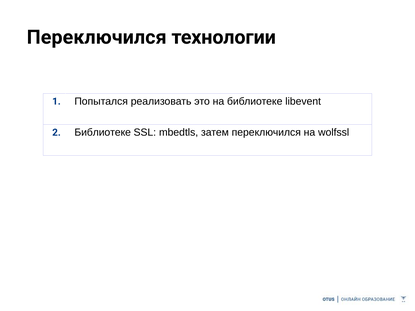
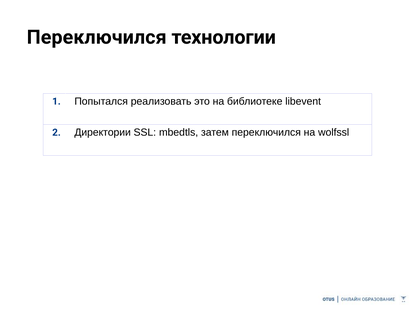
2 Библиотеке: Библиотеке -> Директории
